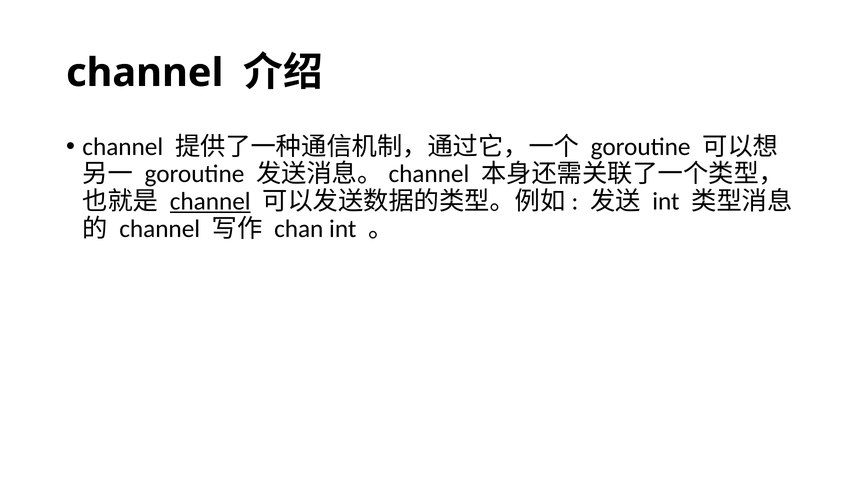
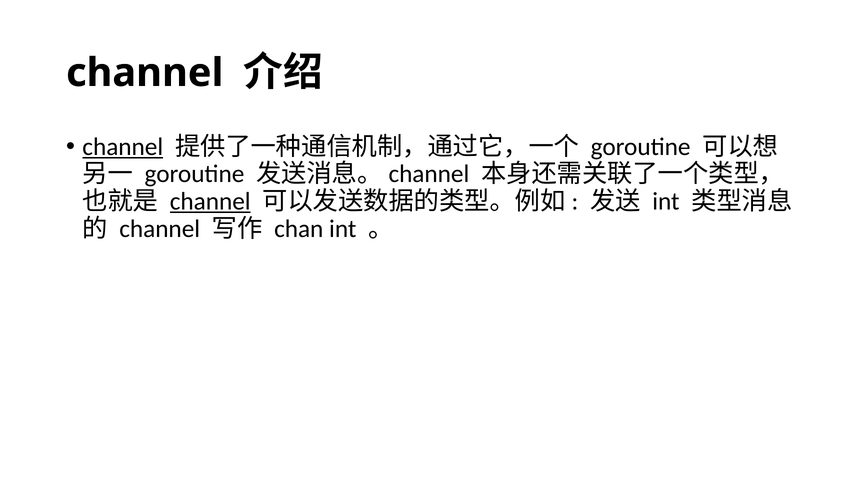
channel at (123, 147) underline: none -> present
